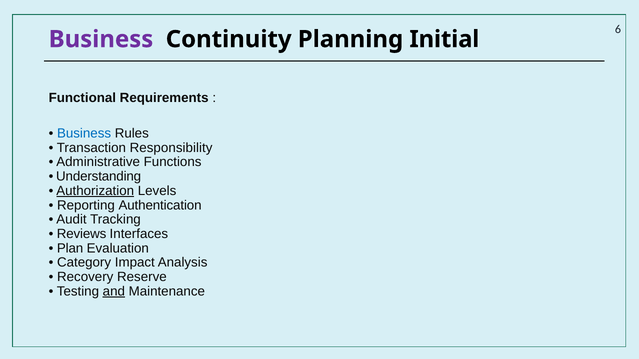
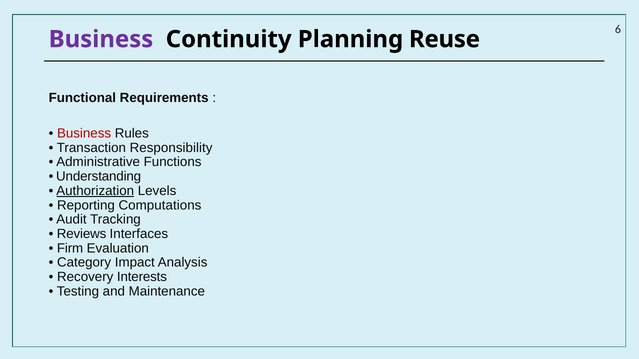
Initial: Initial -> Reuse
Business at (84, 134) colour: blue -> red
Authentication: Authentication -> Computations
Plan: Plan -> Firm
Reserve: Reserve -> Interests
and underline: present -> none
